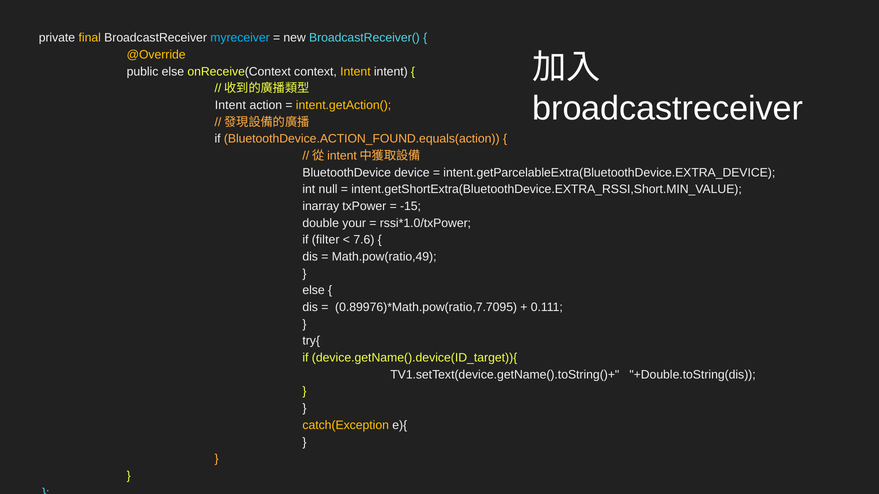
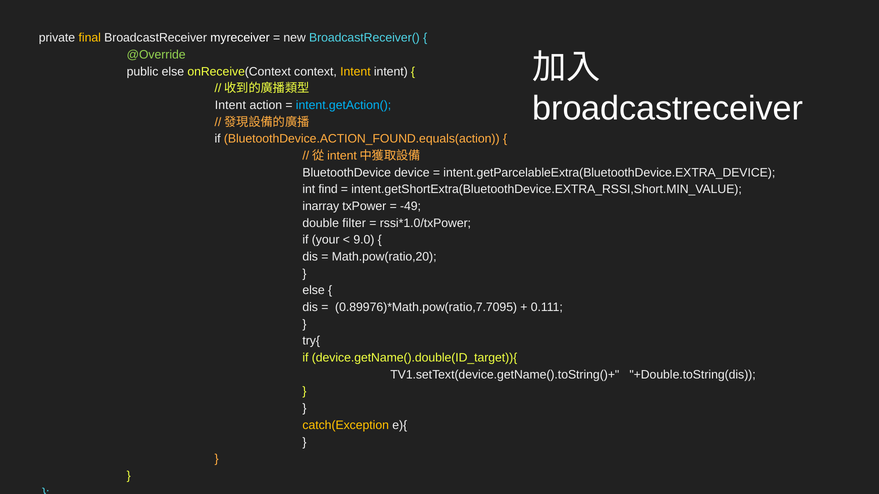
myreceiver colour: light blue -> white
@Override colour: yellow -> light green
intent.getAction( colour: yellow -> light blue
null: null -> find
-15: -15 -> -49
your: your -> filter
filter: filter -> your
7.6: 7.6 -> 9.0
Math.pow(ratio,49: Math.pow(ratio,49 -> Math.pow(ratio,20
device.getName().device(ID_target)){: device.getName().device(ID_target)){ -> device.getName().double(ID_target)){
